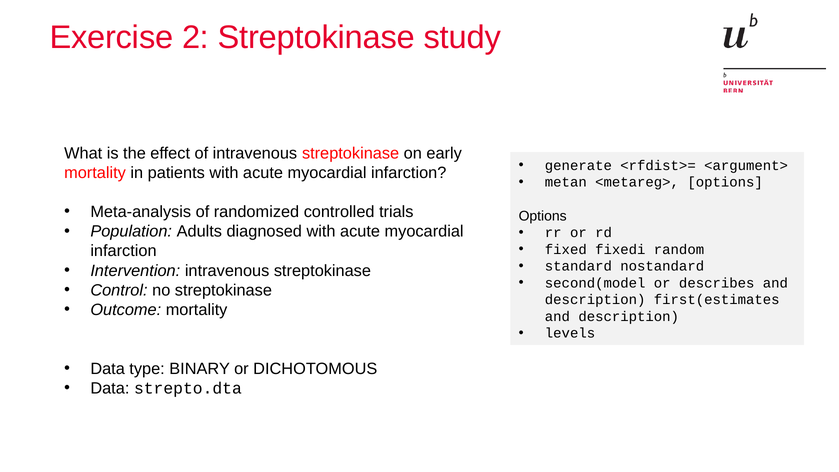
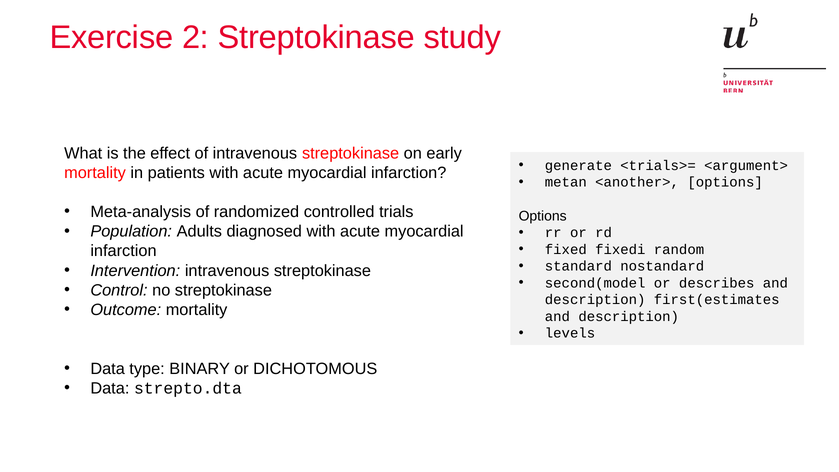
<rfdist>=: <rfdist>= -> <trials>=
<metareg>: <metareg> -> <another>
